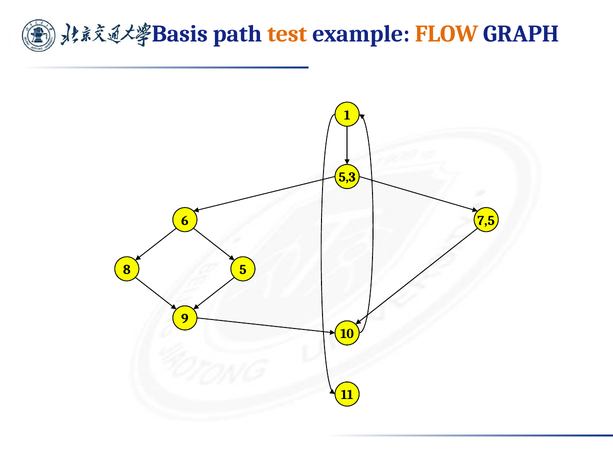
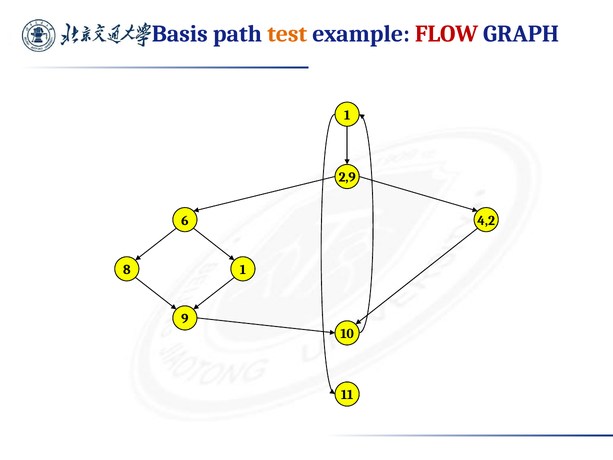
FLOW colour: orange -> red
5,3: 5,3 -> 2,9
7,5: 7,5 -> 4,2
8 5: 5 -> 1
